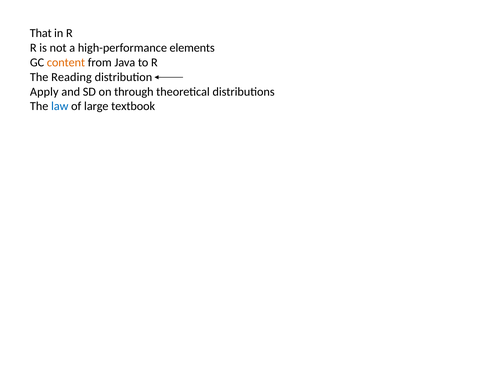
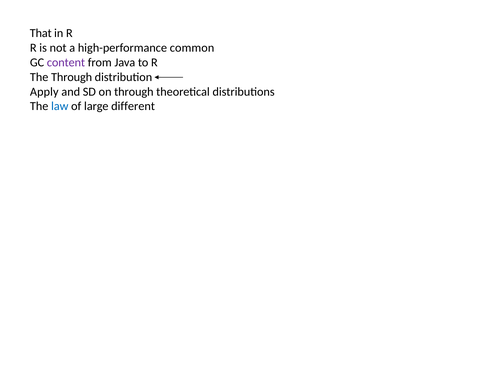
elements: elements -> common
content colour: orange -> purple
The Reading: Reading -> Through
textbook: textbook -> different
